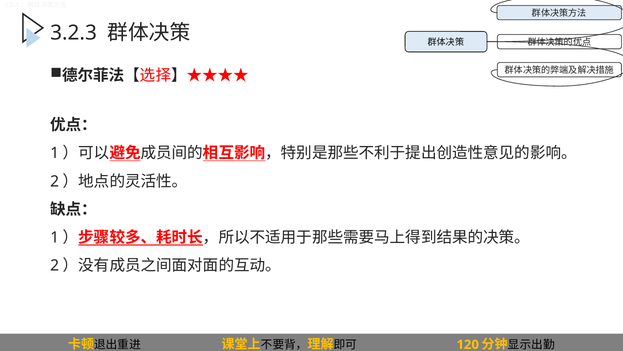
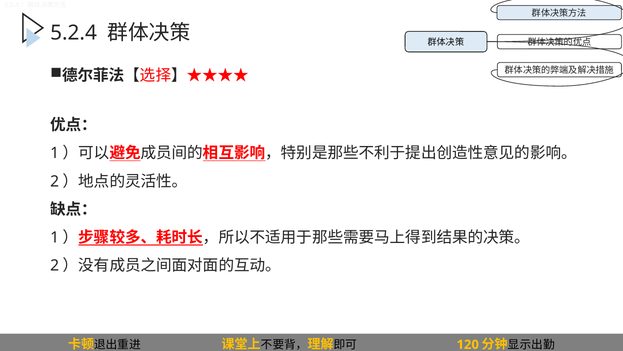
3.2.3: 3.2.3 -> 5.2.4
